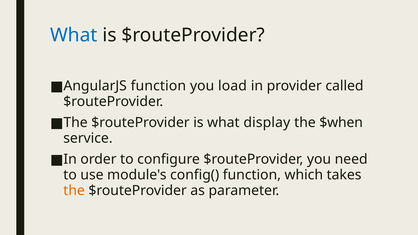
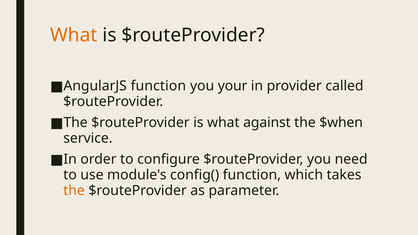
What at (74, 35) colour: blue -> orange
load: load -> your
display: display -> against
